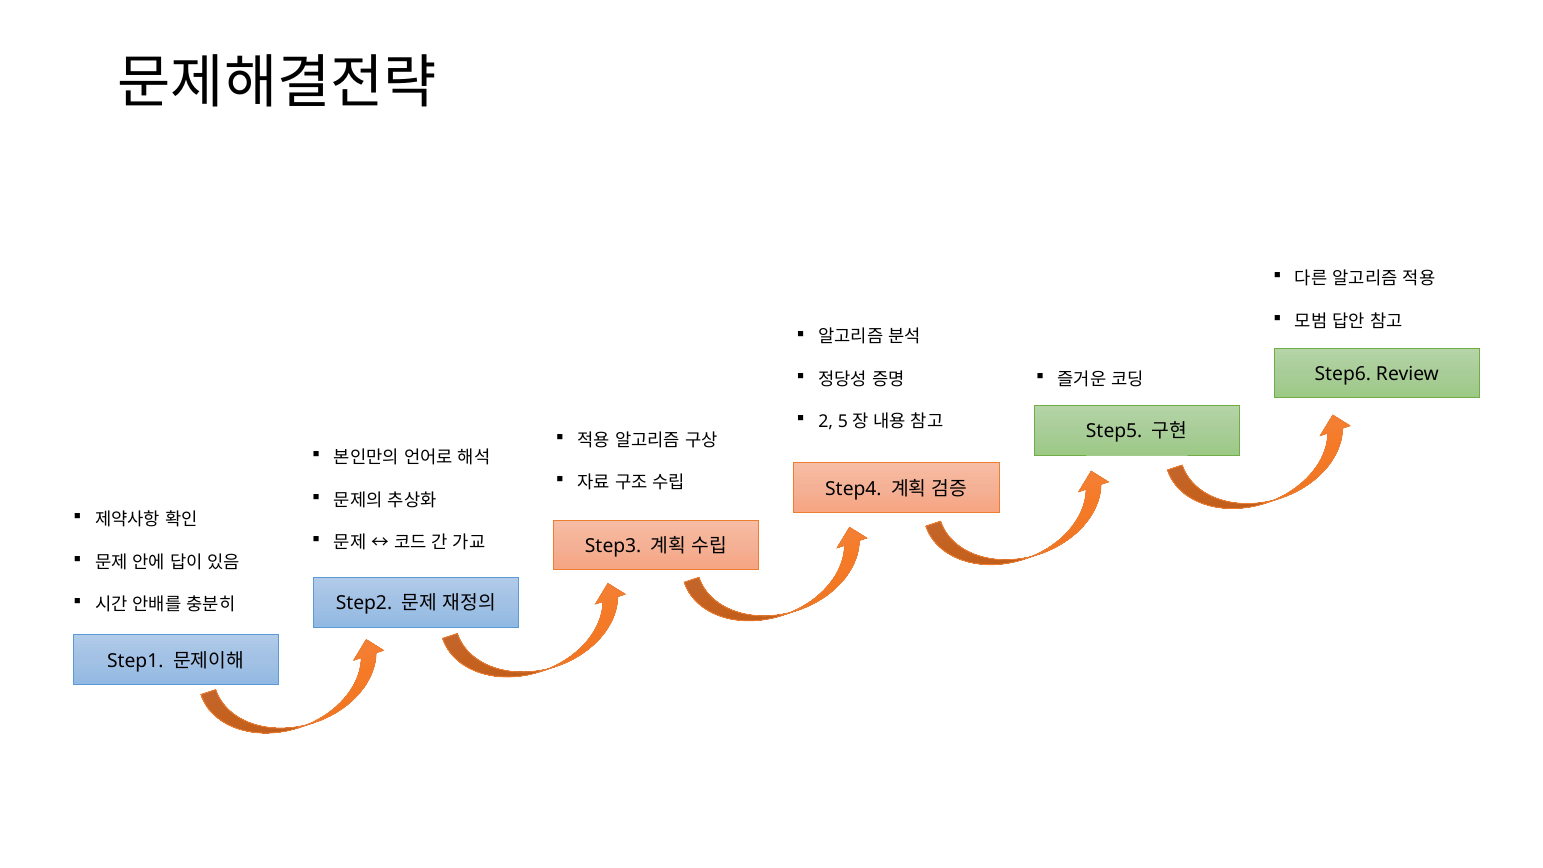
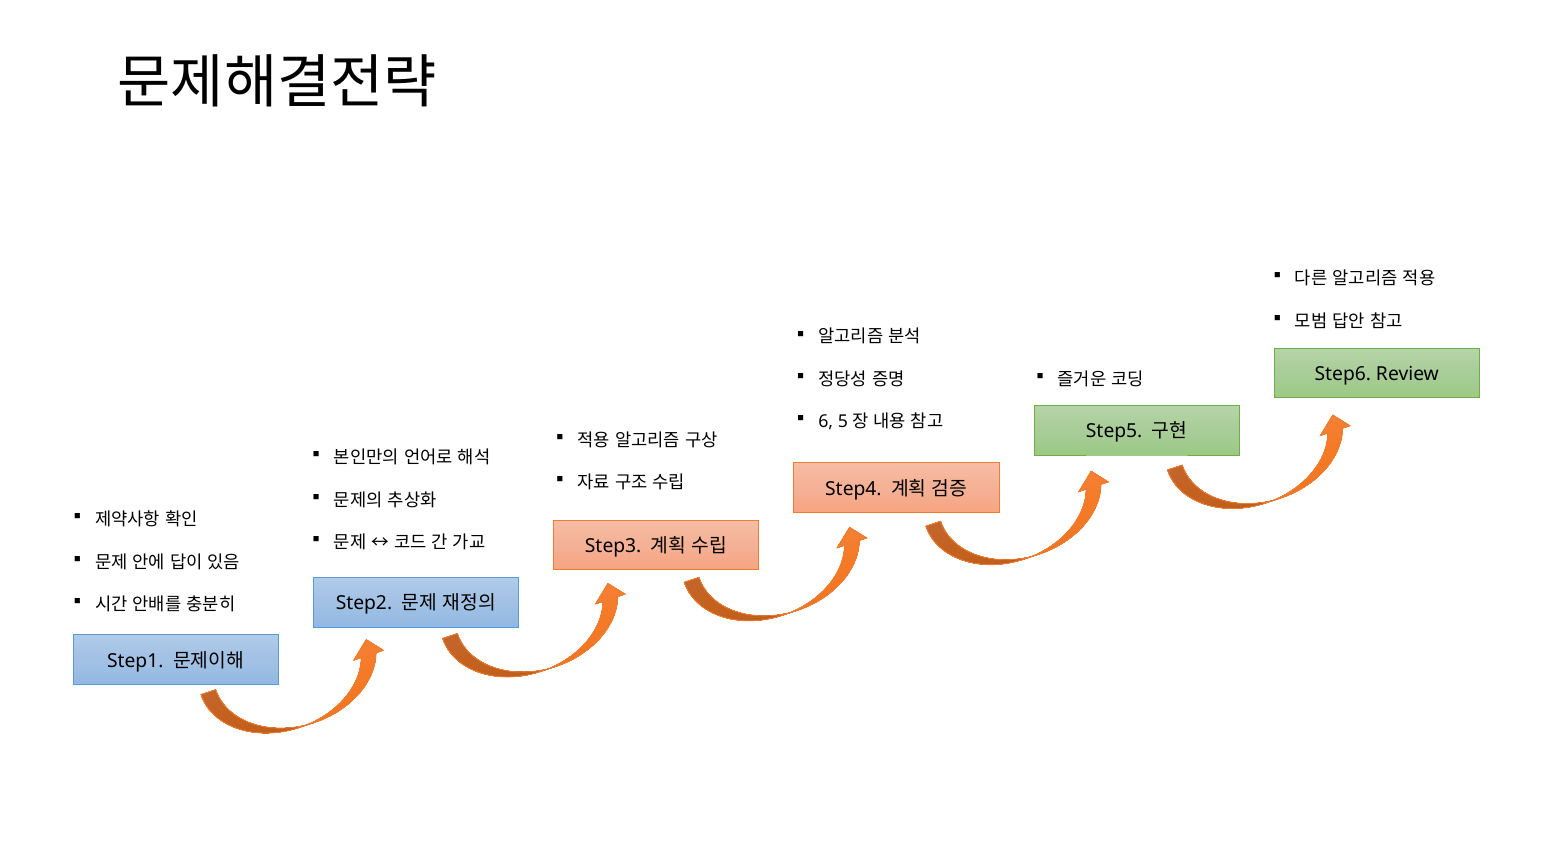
2: 2 -> 6
